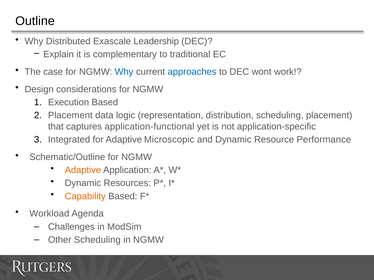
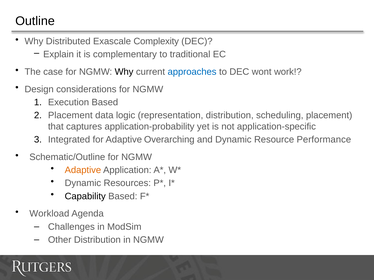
Leadership: Leadership -> Complexity
Why at (124, 72) colour: blue -> black
application-functional: application-functional -> application-probability
Microscopic: Microscopic -> Overarching
Capability colour: orange -> black
Other Scheduling: Scheduling -> Distribution
